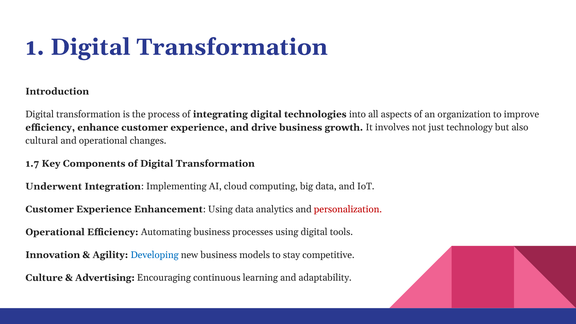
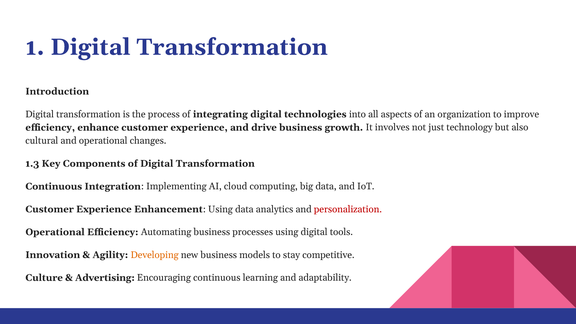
1.7: 1.7 -> 1.3
Underwent at (54, 186): Underwent -> Continuous
Developing colour: blue -> orange
